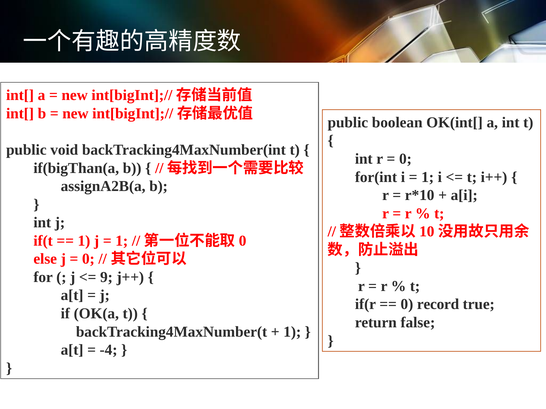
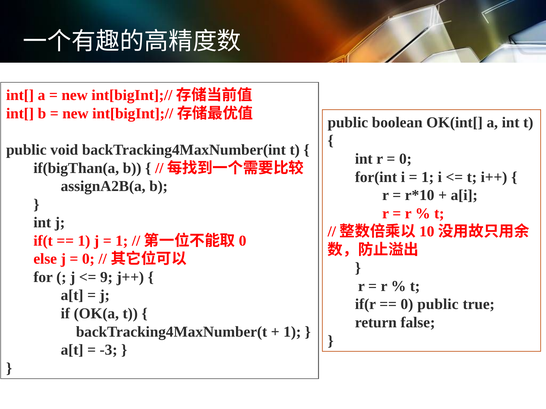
0 record: record -> public
-4: -4 -> -3
